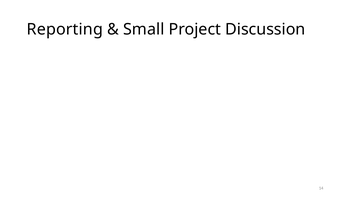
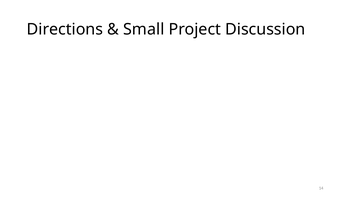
Reporting: Reporting -> Directions
